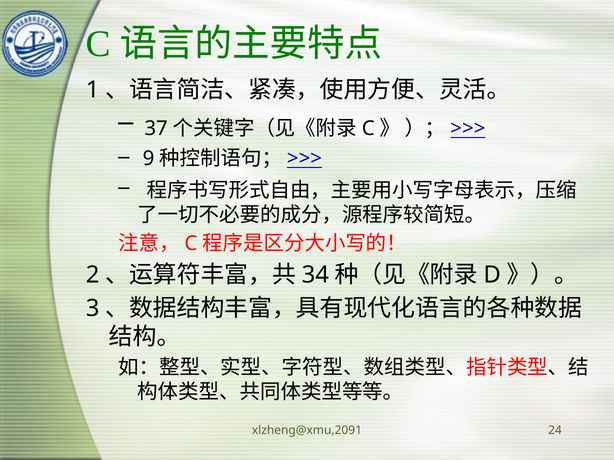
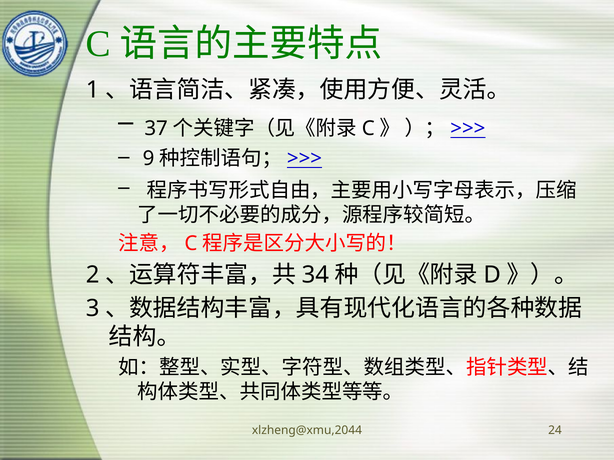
xlzheng@xmu,2091: xlzheng@xmu,2091 -> xlzheng@xmu,2044
